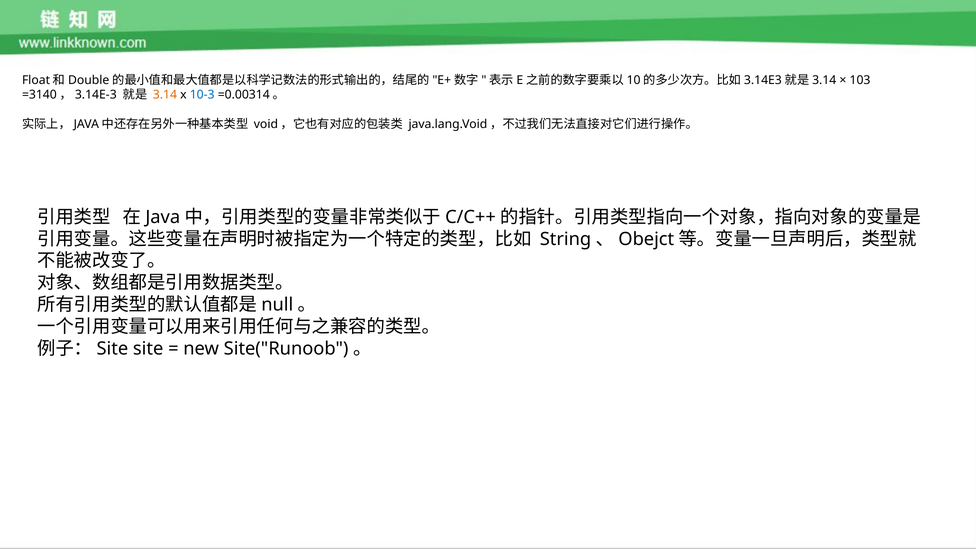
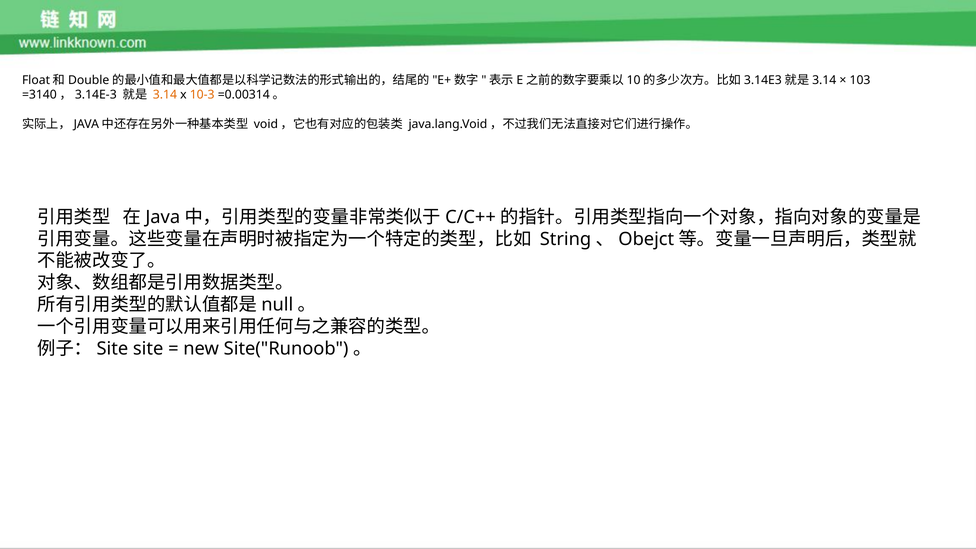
10-3 colour: blue -> orange
